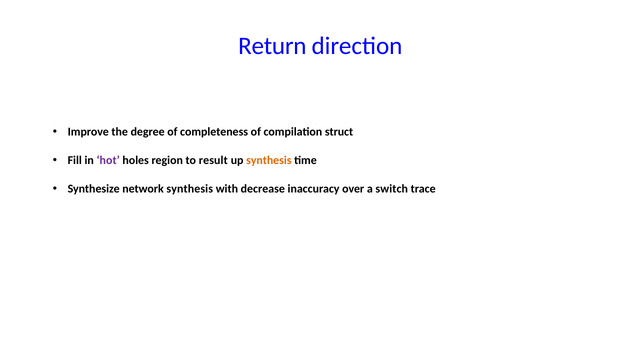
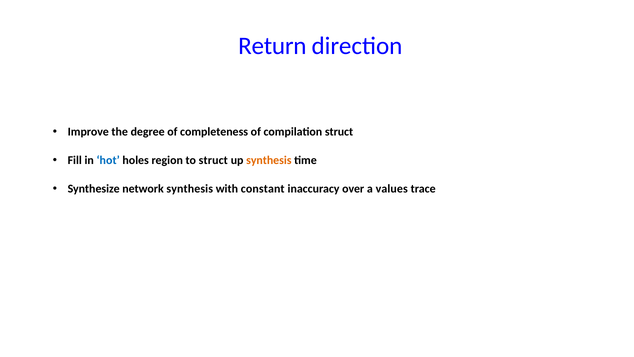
hot colour: purple -> blue
to result: result -> struct
decrease: decrease -> constant
switch: switch -> values
